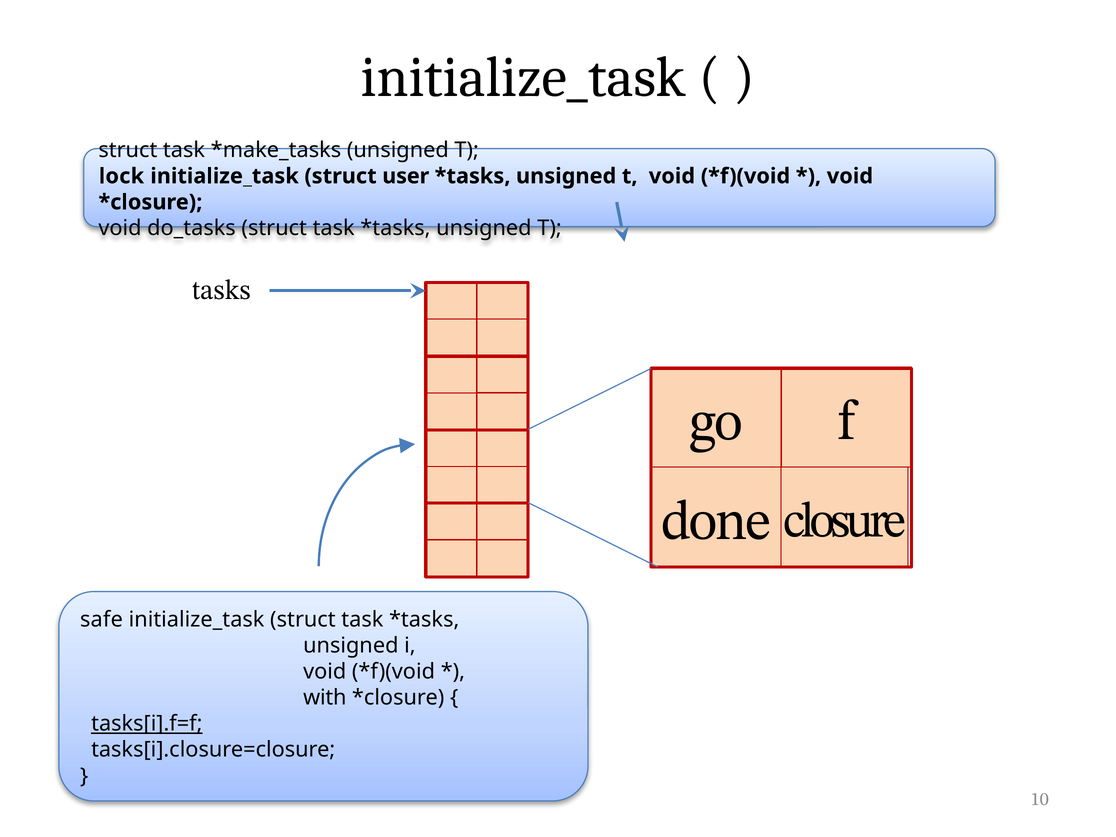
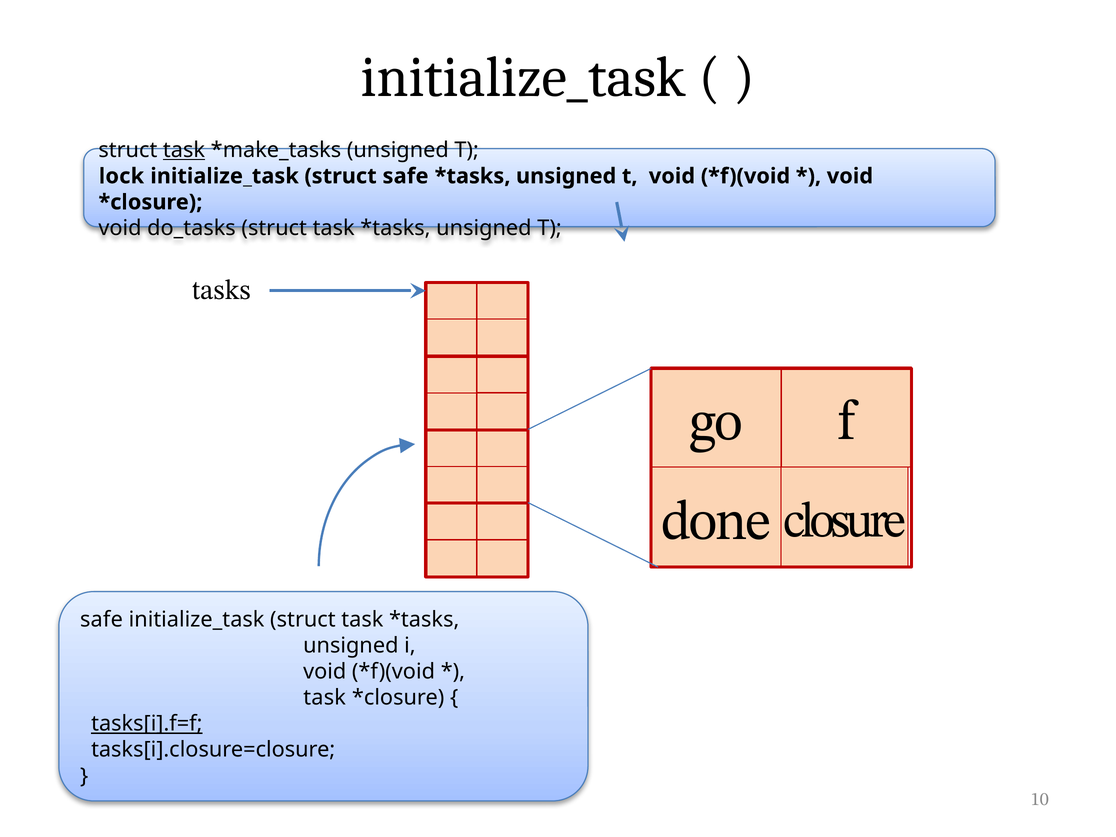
task at (184, 150) underline: none -> present
struct user: user -> safe
with at (325, 698): with -> task
